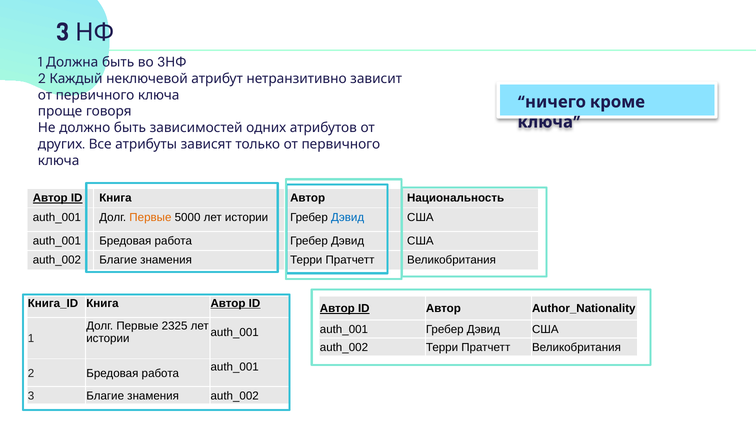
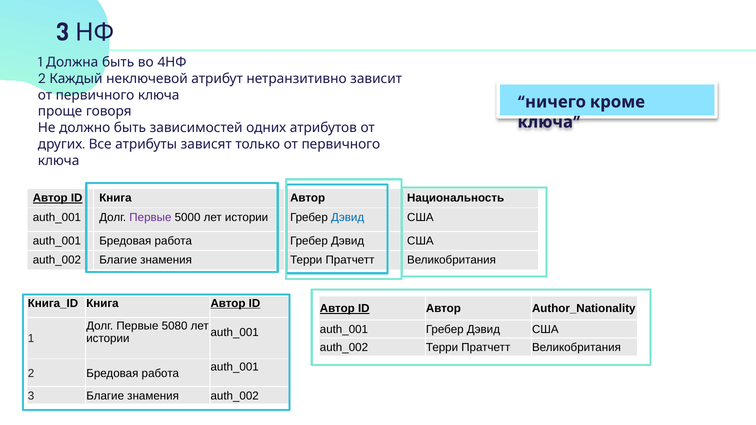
1 3: 3 -> 4
Первые at (150, 217) colour: orange -> purple
2325: 2325 -> 5080
